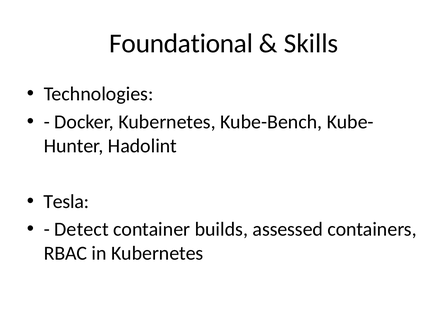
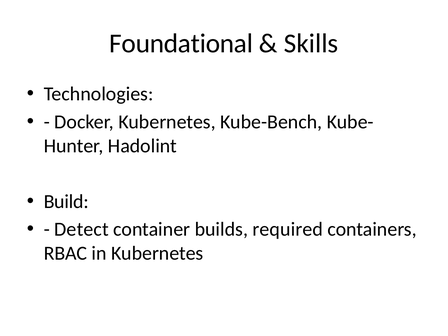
Tesla: Tesla -> Build
assessed: assessed -> required
